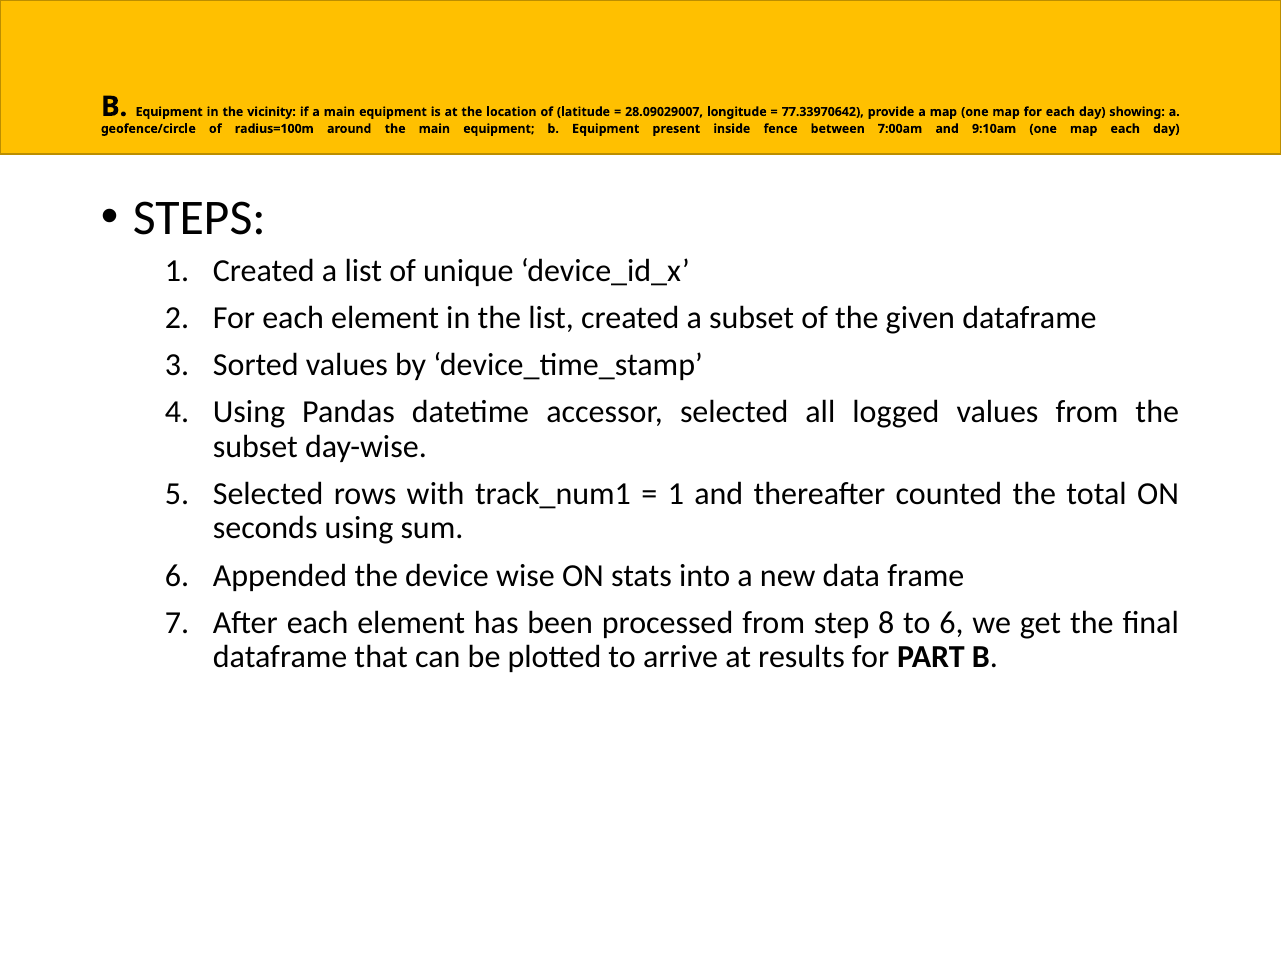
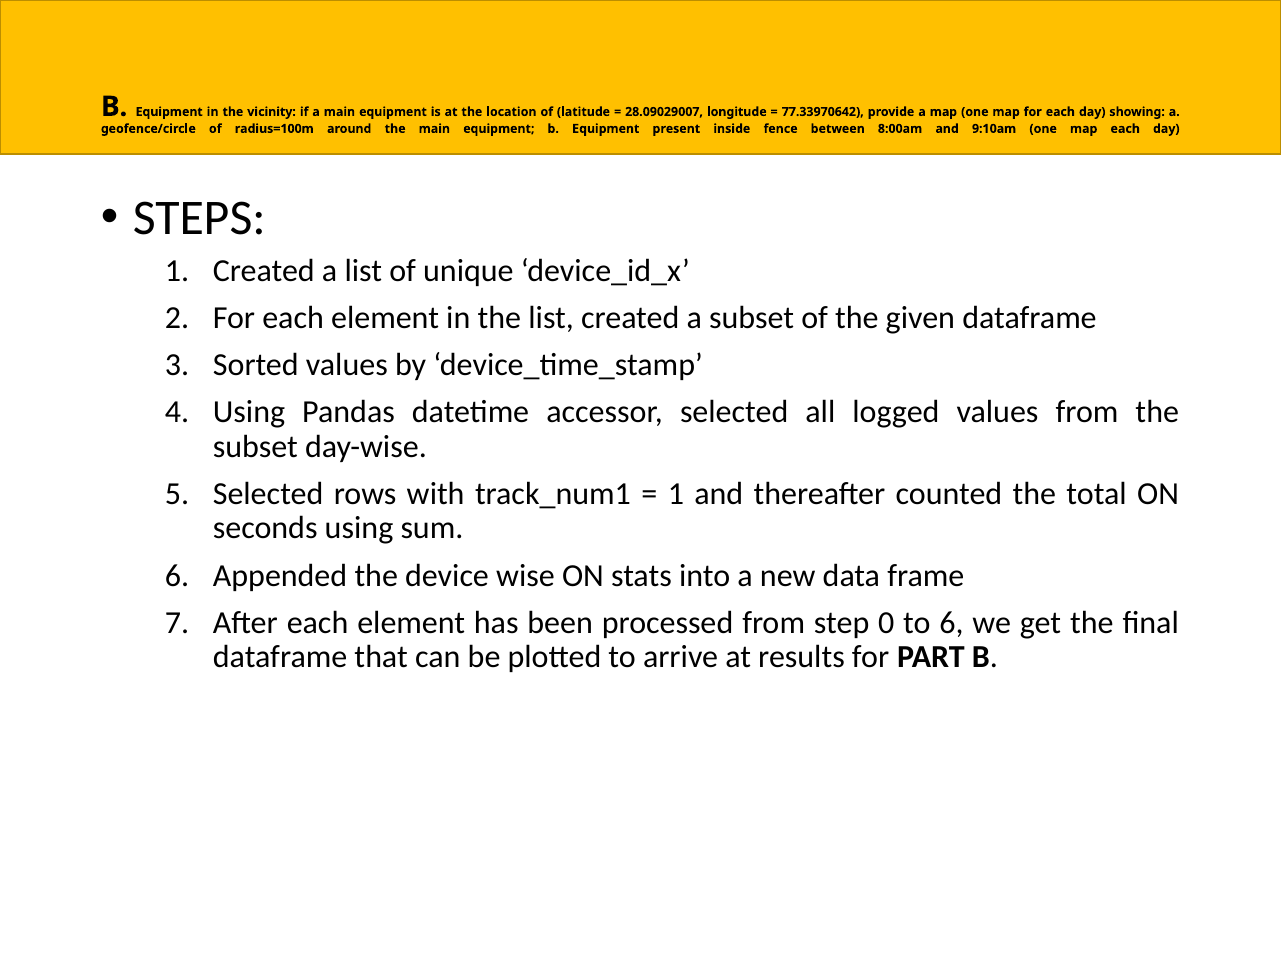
7:00am: 7:00am -> 8:00am
8: 8 -> 0
